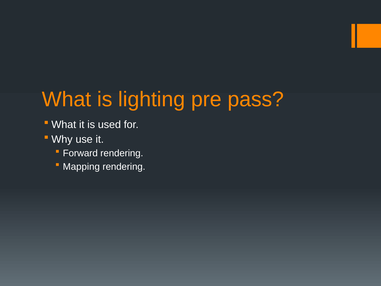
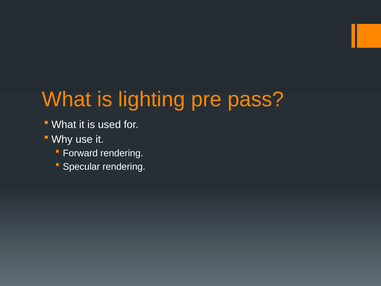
Mapping: Mapping -> Specular
